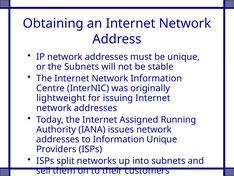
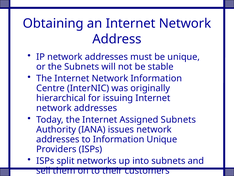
lightweight: lightweight -> hierarchical
Assigned Running: Running -> Subnets
